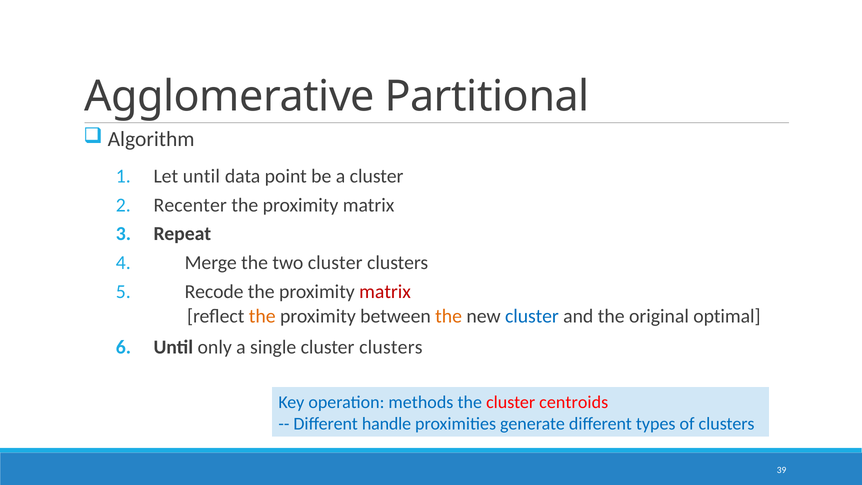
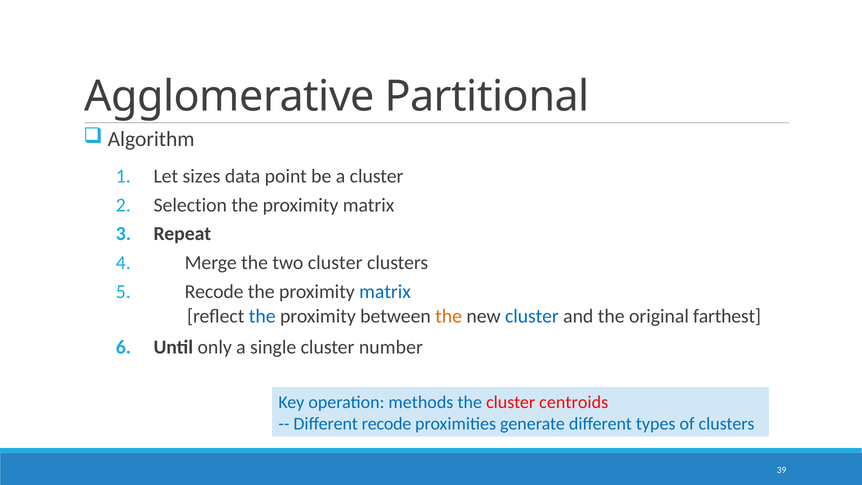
Let until: until -> sizes
Recenter: Recenter -> Selection
matrix at (385, 291) colour: red -> blue
the at (262, 316) colour: orange -> blue
optimal: optimal -> farthest
single cluster clusters: clusters -> number
Different handle: handle -> recode
